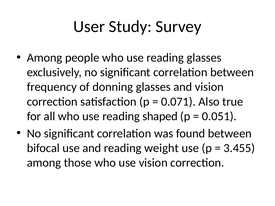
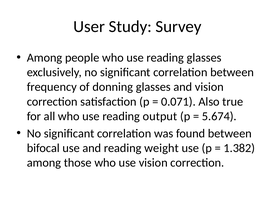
shaped: shaped -> output
0.051: 0.051 -> 5.674
3.455: 3.455 -> 1.382
